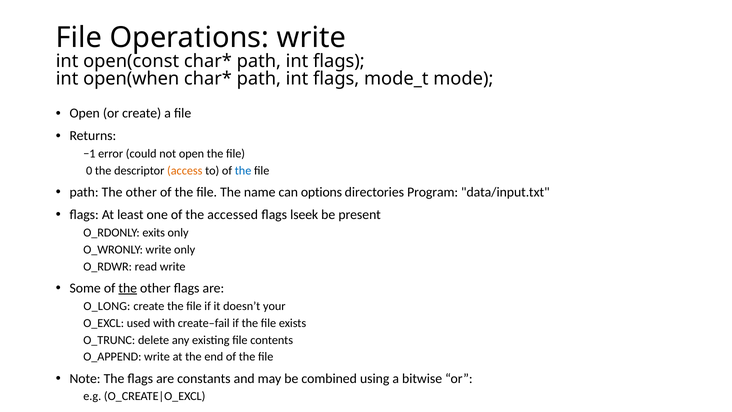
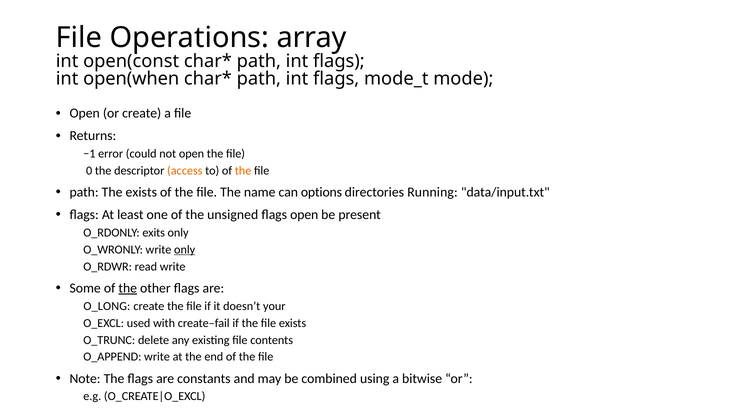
Operations write: write -> array
the at (243, 171) colour: blue -> orange
path The other: other -> exists
Program: Program -> Running
accessed: accessed -> unsigned
flags lseek: lseek -> open
only at (185, 249) underline: none -> present
